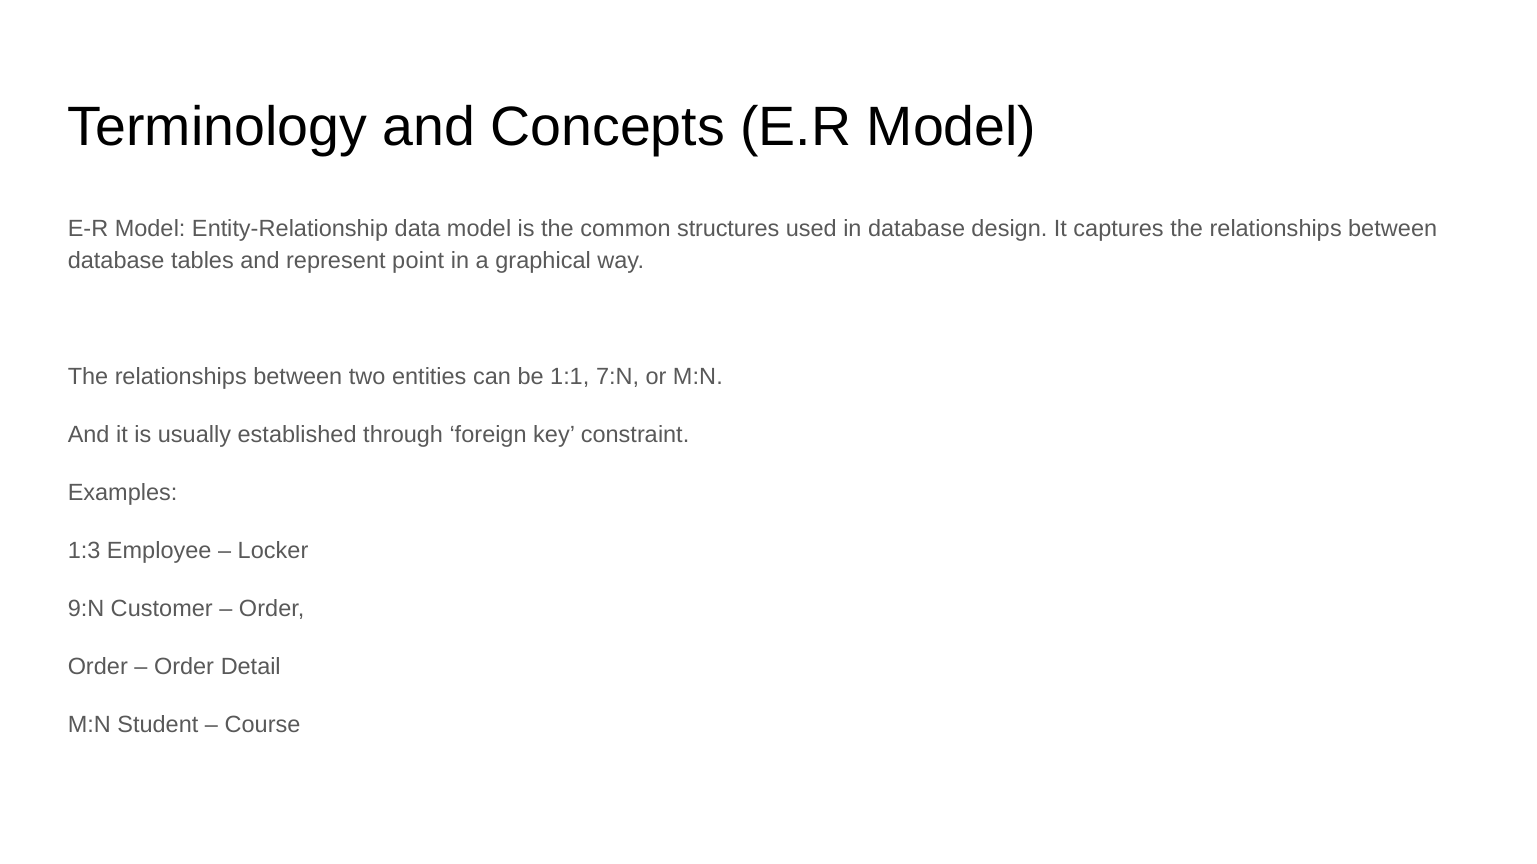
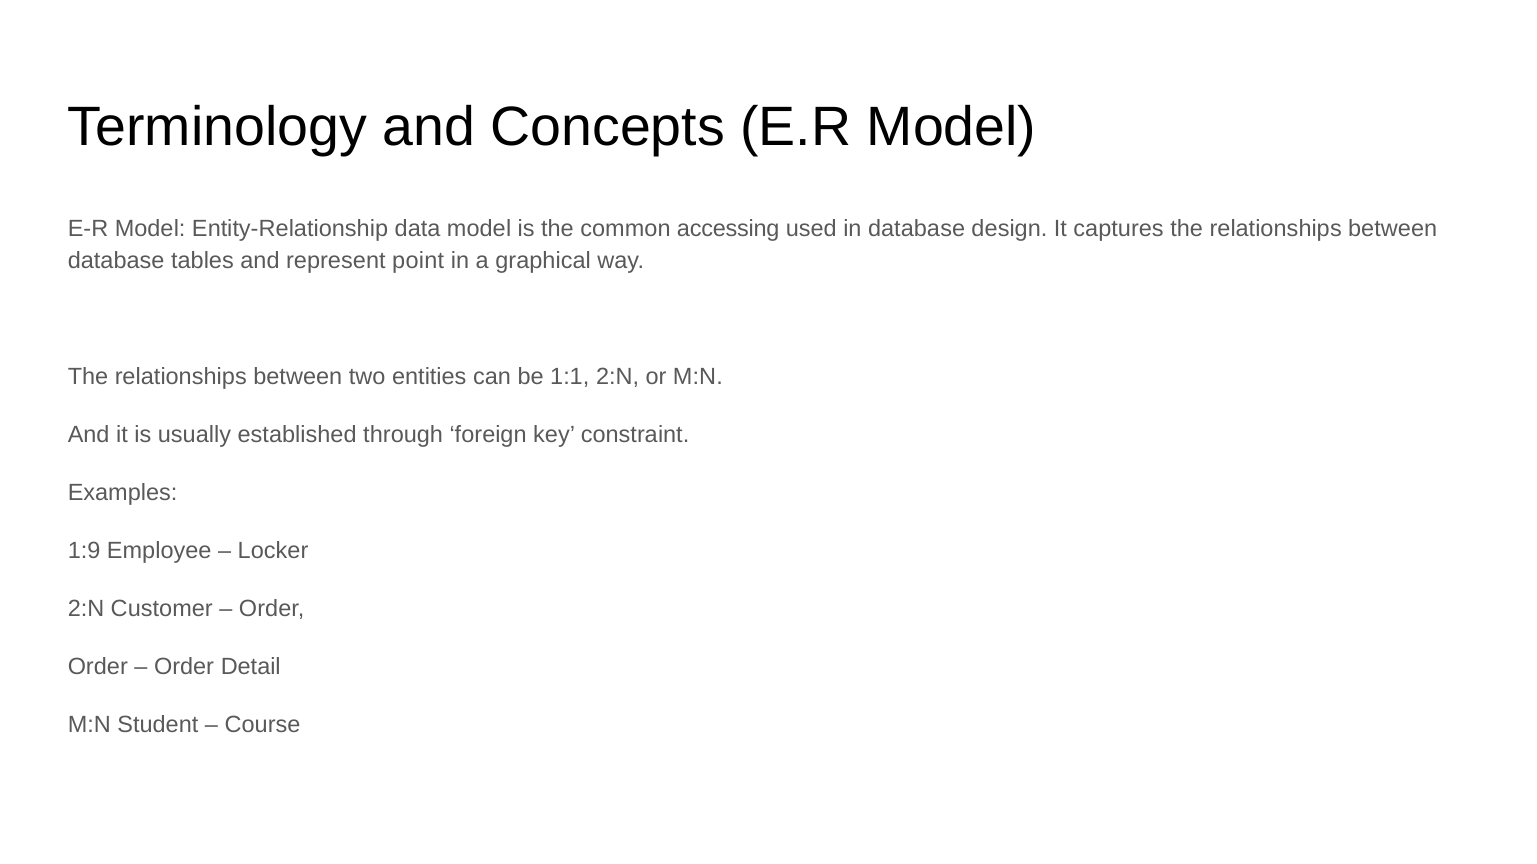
structures: structures -> accessing
1:1 7:N: 7:N -> 2:N
1:3: 1:3 -> 1:9
9:N at (86, 609): 9:N -> 2:N
